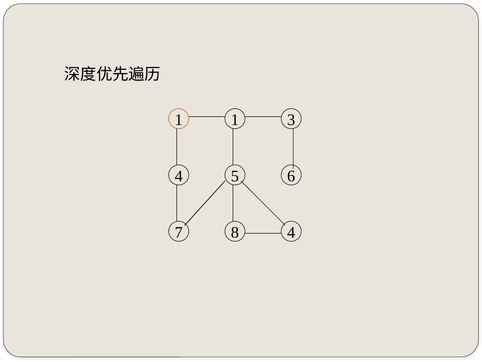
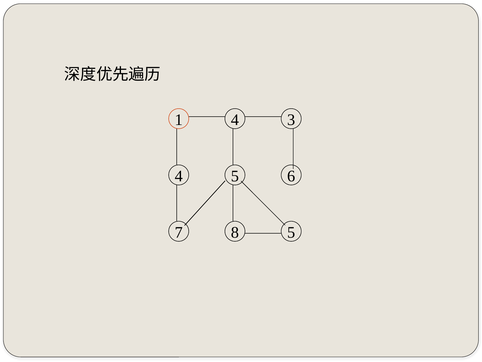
1 1: 1 -> 4
8 4: 4 -> 5
